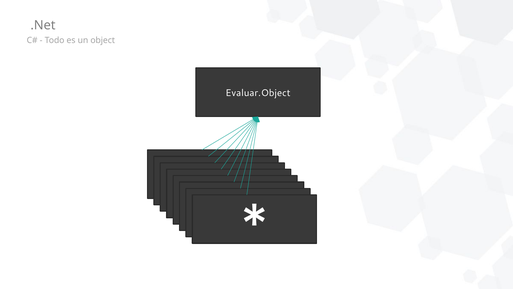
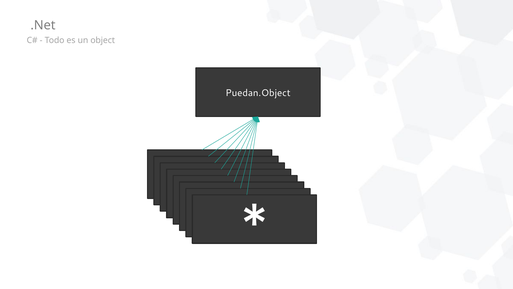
Evaluar.Object: Evaluar.Object -> Puedan.Object
